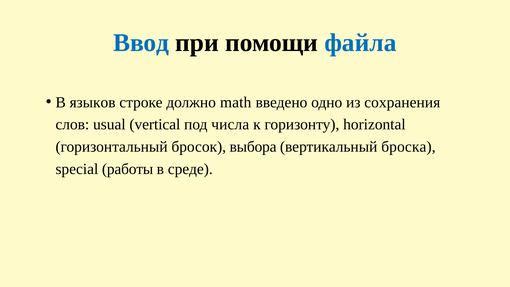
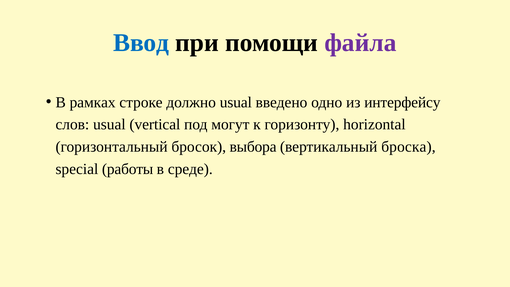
файла colour: blue -> purple
языков: языков -> рамках
должно math: math -> usual
сохранения: сохранения -> интерфейсу
числа: числа -> могут
